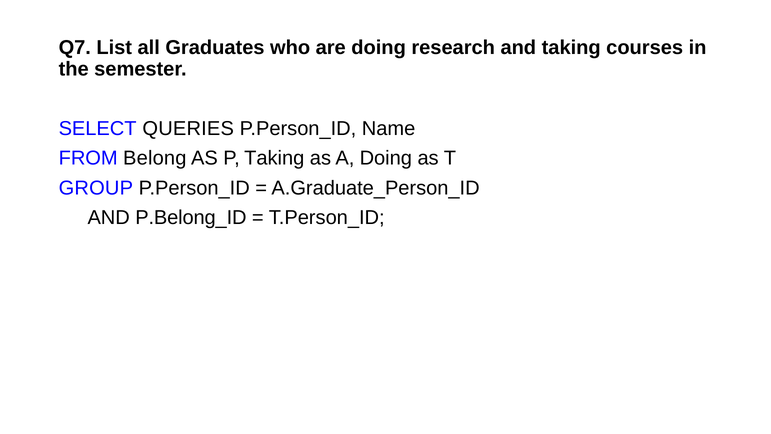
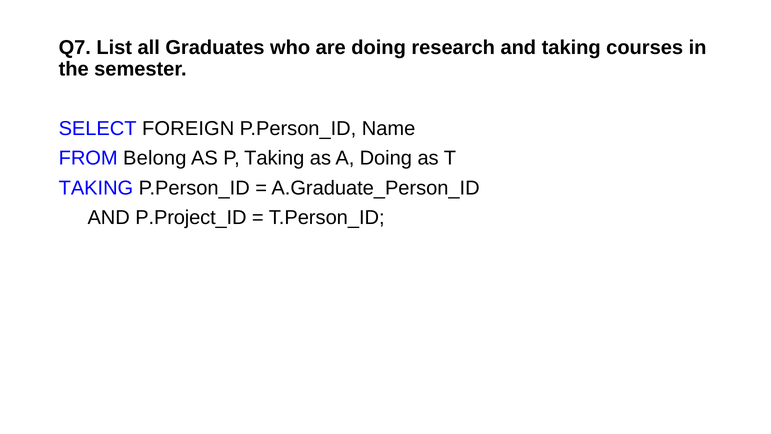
QUERIES: QUERIES -> FOREIGN
GROUP at (96, 188): GROUP -> TAKING
P.Belong_ID: P.Belong_ID -> P.Project_ID
